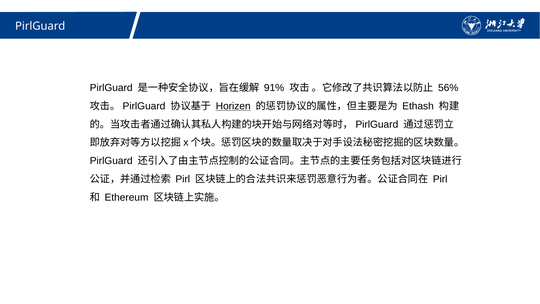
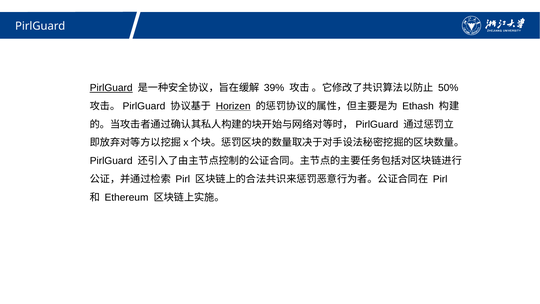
PirlGuard at (111, 88) underline: none -> present
91%: 91% -> 39%
56%: 56% -> 50%
